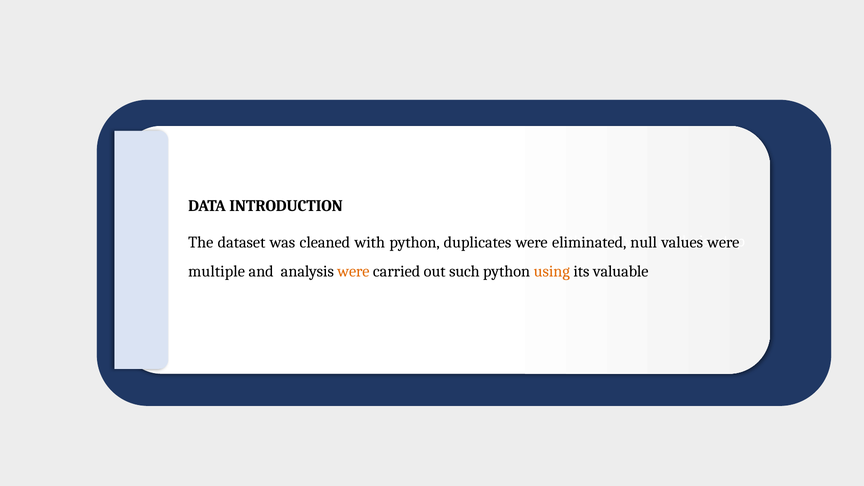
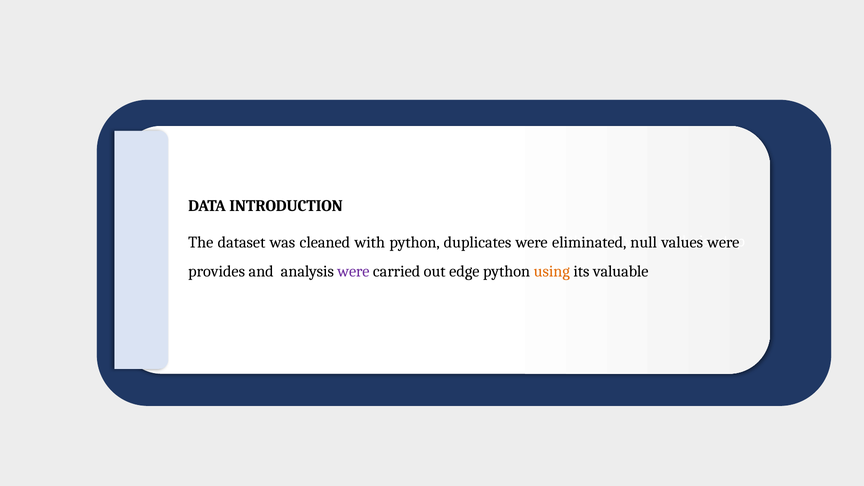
multiple at (217, 271): multiple -> provides
were at (353, 271) colour: orange -> purple
such: such -> edge
